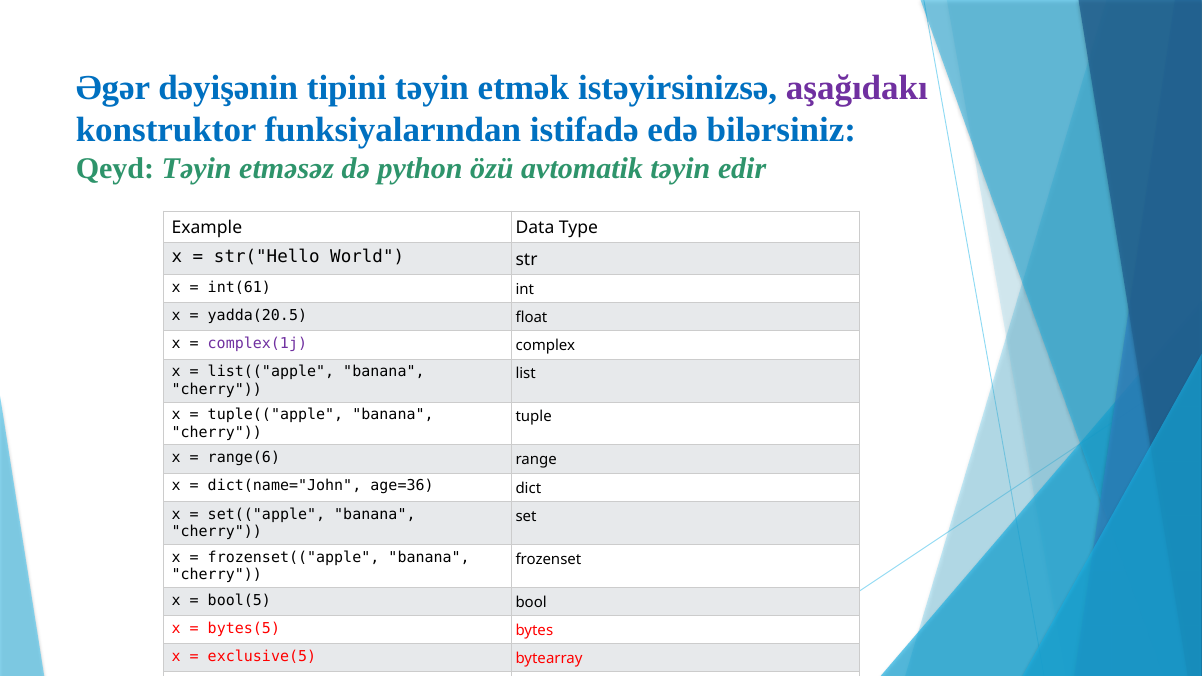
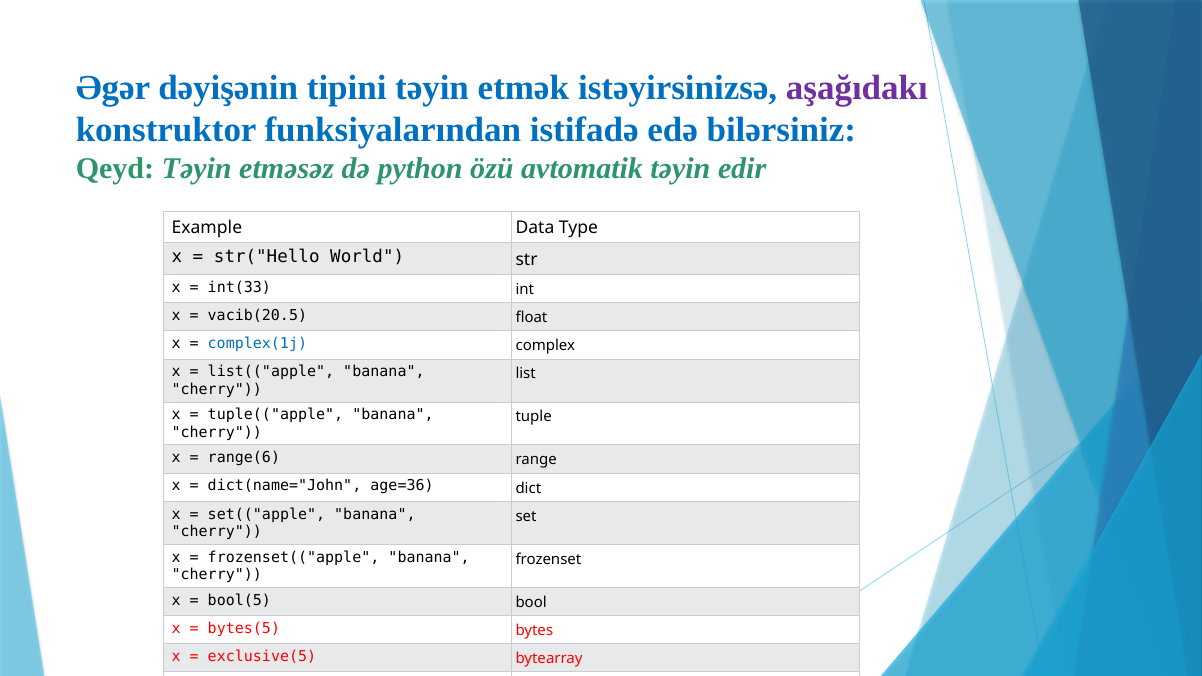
int(61: int(61 -> int(33
yadda(20.5: yadda(20.5 -> vacib(20.5
complex(1j colour: purple -> blue
